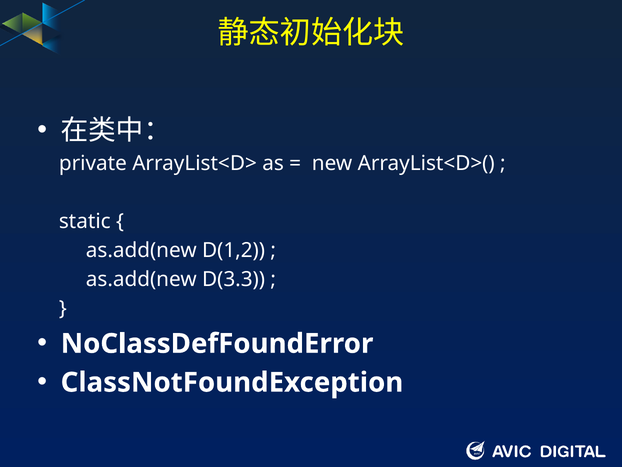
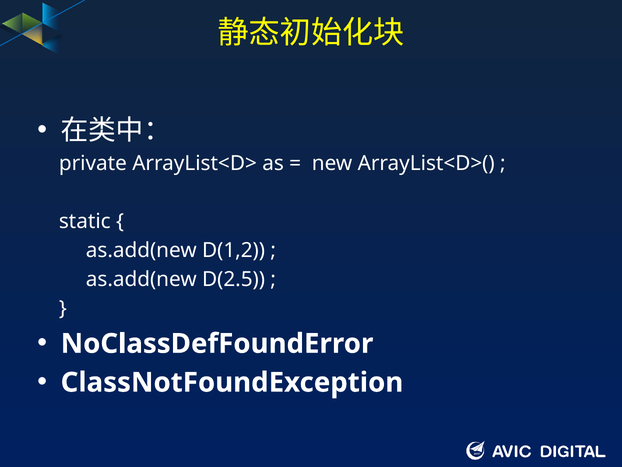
D(3.3: D(3.3 -> D(2.5
